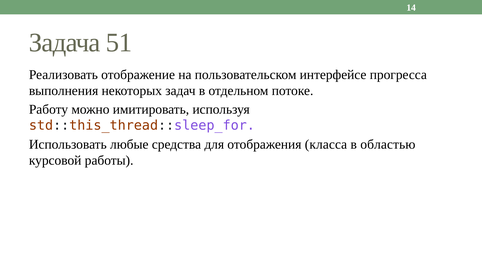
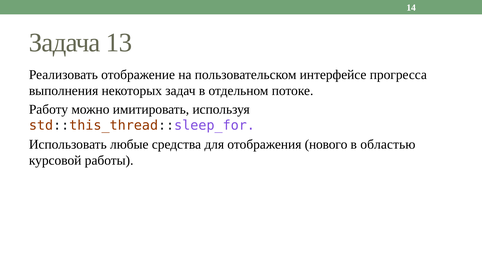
51: 51 -> 13
класса: класса -> нового
